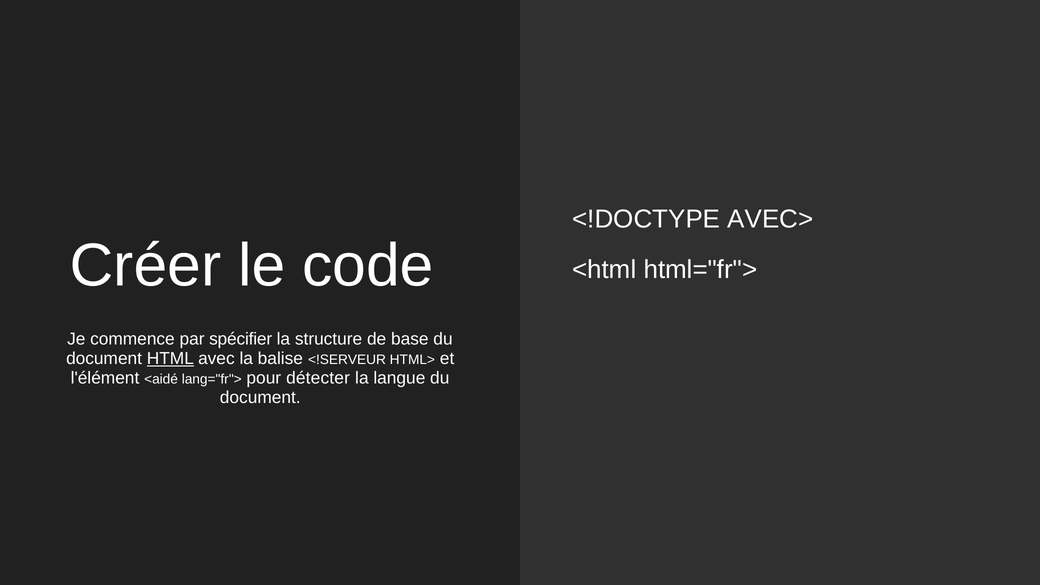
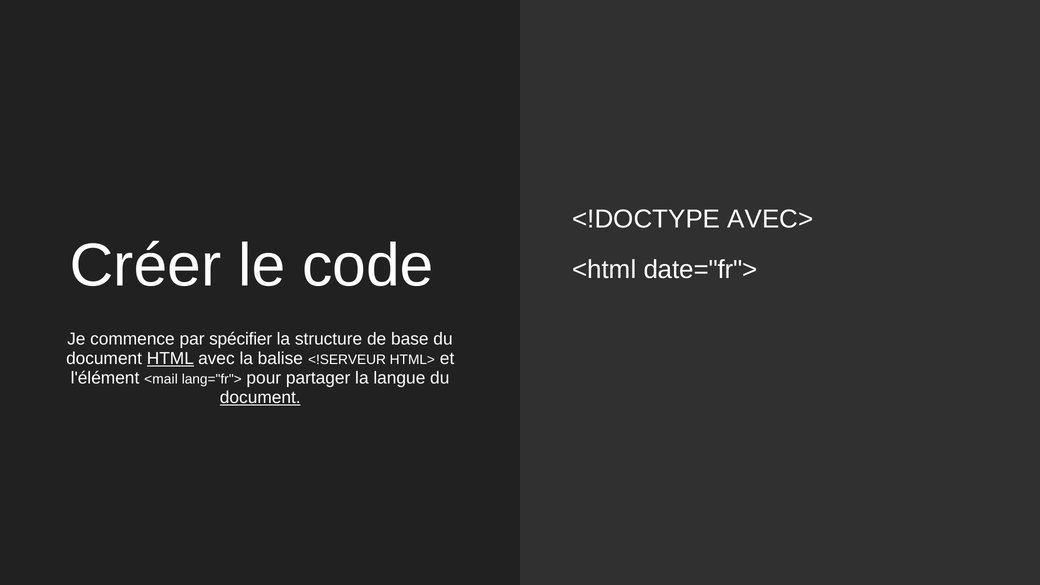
html="fr">: html="fr"> -> date="fr">
<aidé: <aidé -> <mail
détecter: détecter -> partager
document at (260, 397) underline: none -> present
